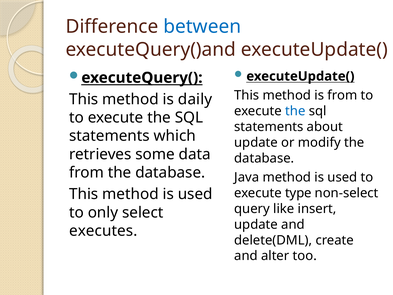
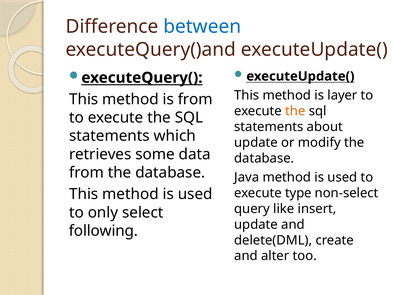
is from: from -> layer
is daily: daily -> from
the at (295, 111) colour: blue -> orange
executes: executes -> following
